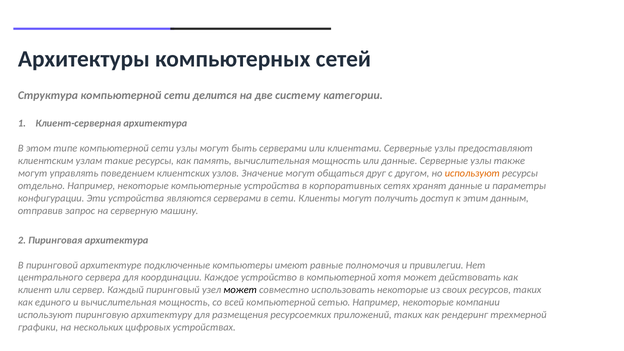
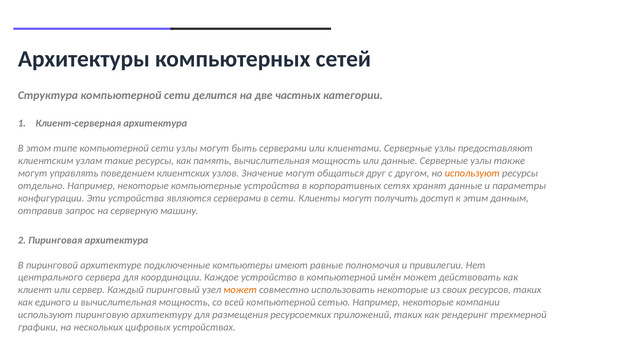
систему: систему -> частных
хотя: хотя -> имён
может at (240, 290) colour: black -> orange
